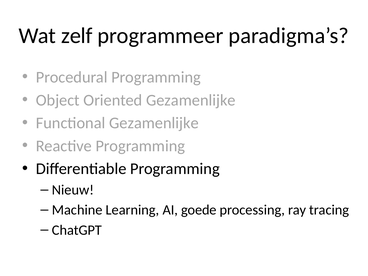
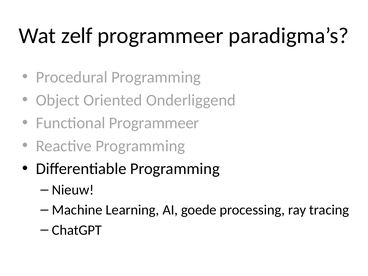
Oriented Gezamenlijke: Gezamenlijke -> Onderliggend
Functional Gezamenlijke: Gezamenlijke -> Programmeer
